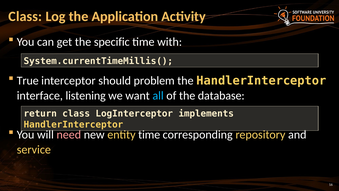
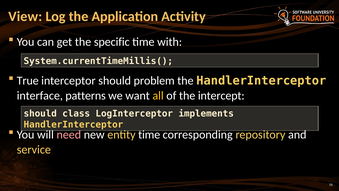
Class at (25, 16): Class -> View
listening: listening -> patterns
all colour: light blue -> yellow
database: database -> intercept
return at (40, 113): return -> should
